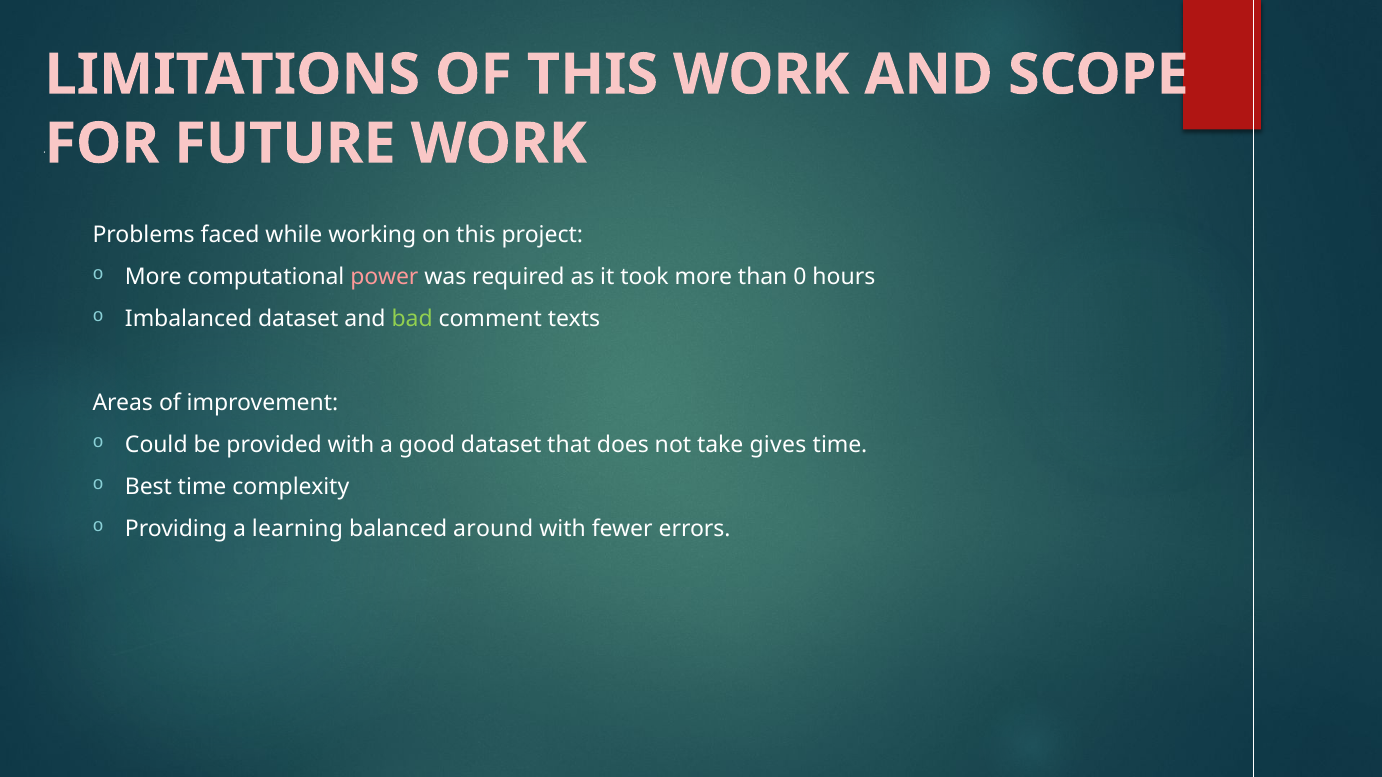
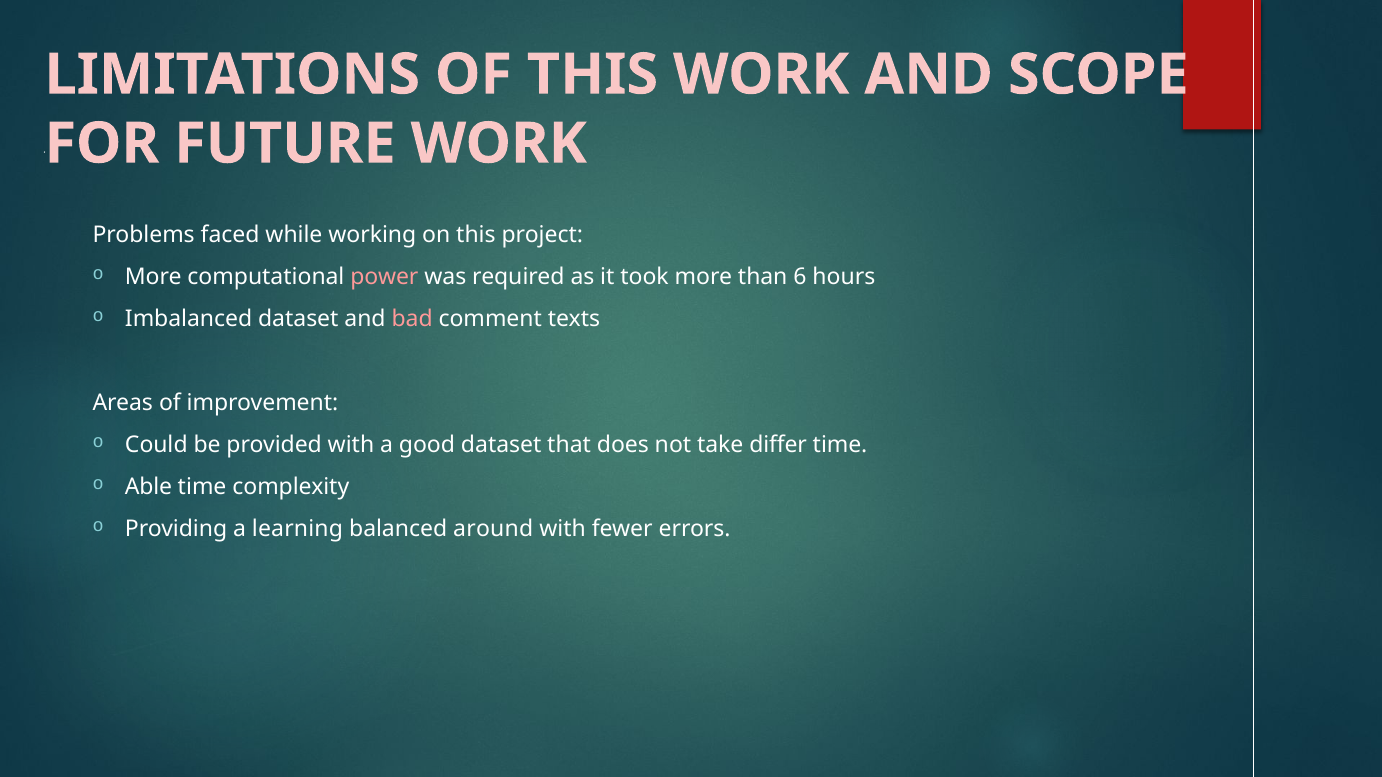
0: 0 -> 6
bad colour: light green -> pink
gives: gives -> differ
Best: Best -> Able
